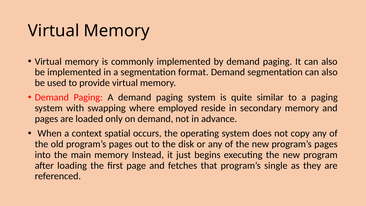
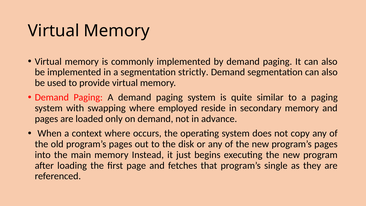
format: format -> strictly
context spatial: spatial -> where
